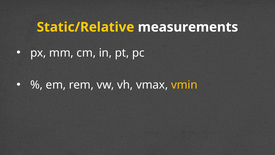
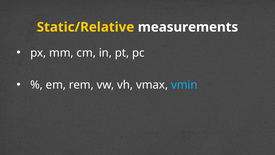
vmin colour: yellow -> light blue
